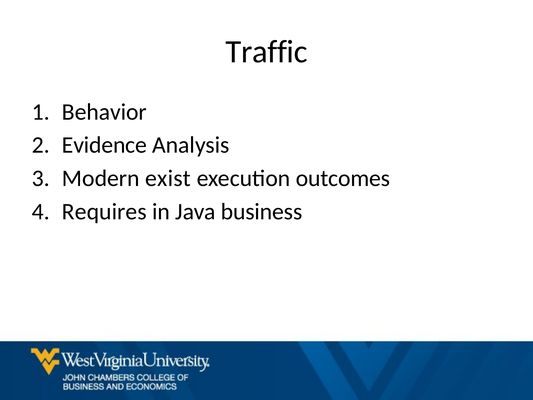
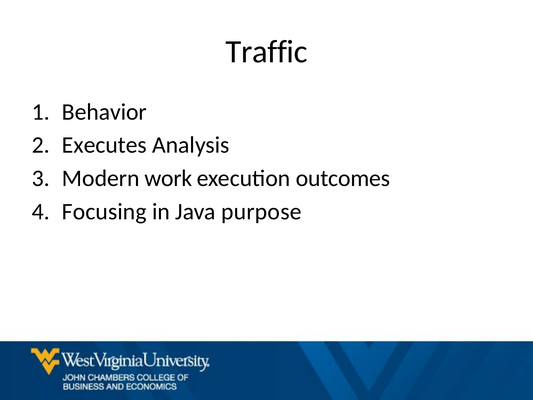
Evidence: Evidence -> Executes
exist: exist -> work
Requires: Requires -> Focusing
business: business -> purpose
